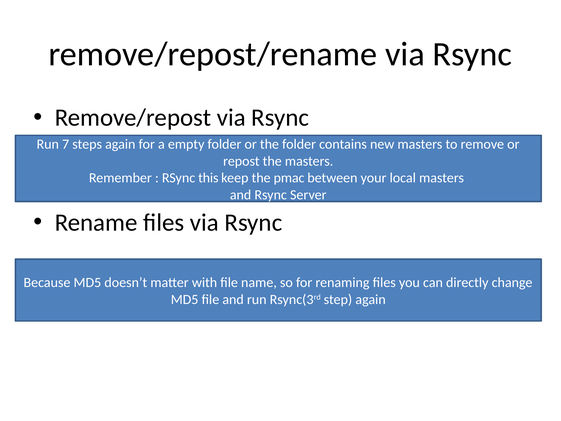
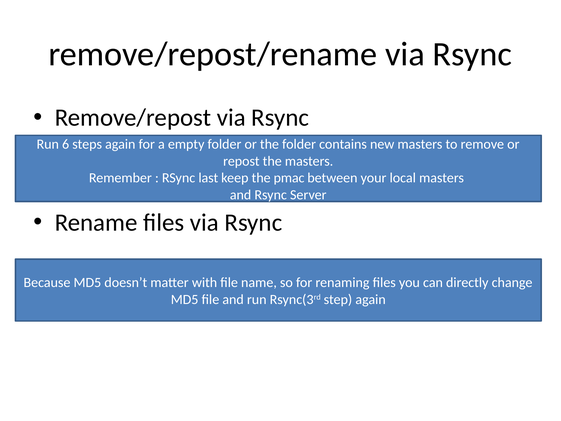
7: 7 -> 6
this: this -> last
